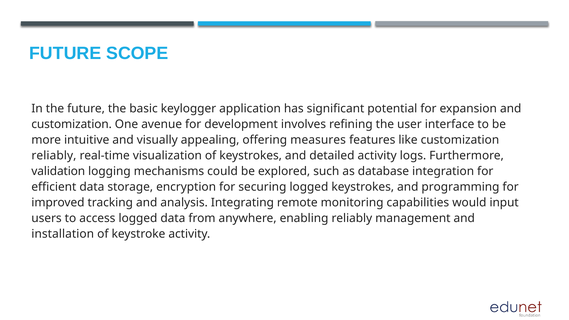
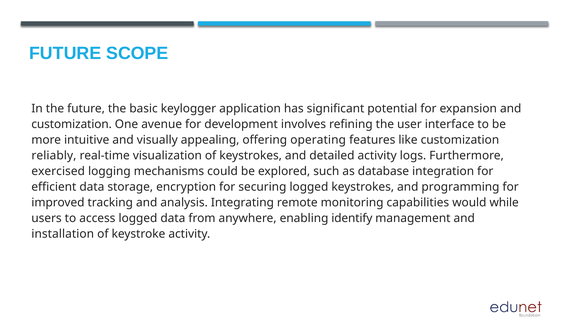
measures: measures -> operating
validation: validation -> exercised
input: input -> while
enabling reliably: reliably -> identify
